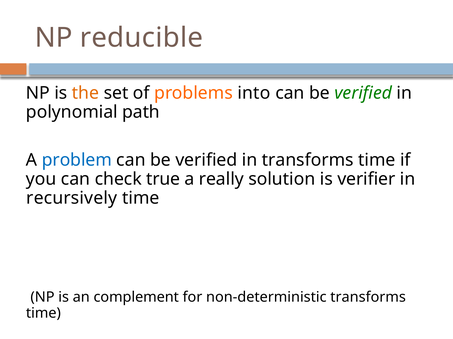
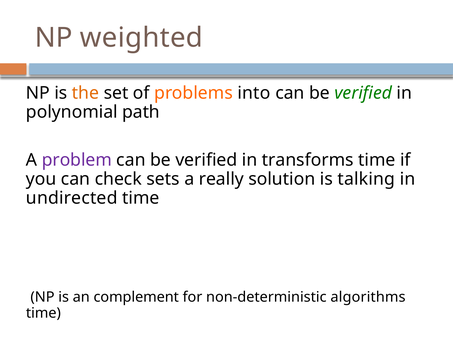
reducible: reducible -> weighted
problem colour: blue -> purple
true: true -> sets
verifier: verifier -> talking
recursively: recursively -> undirected
non-deterministic transforms: transforms -> algorithms
